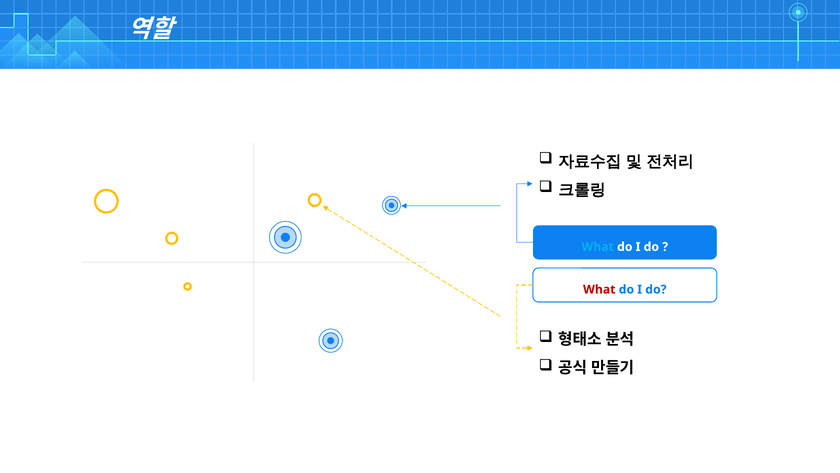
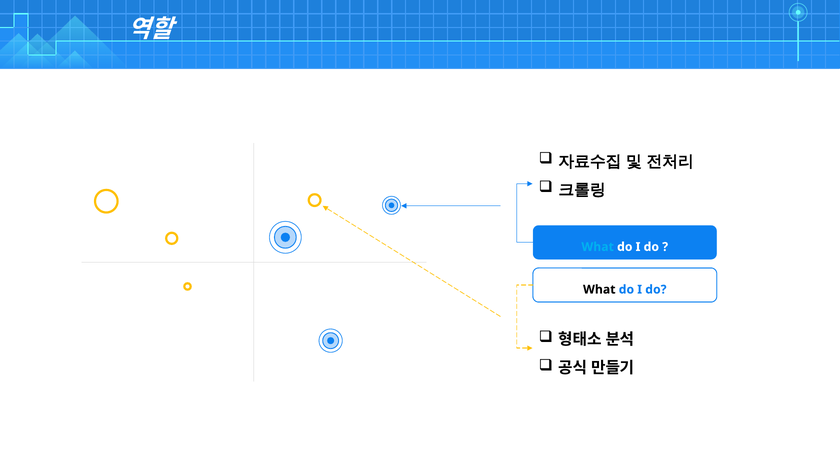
What at (599, 289) colour: red -> black
